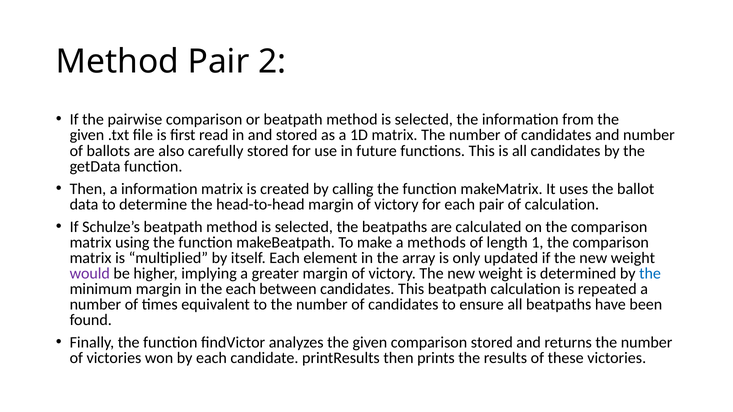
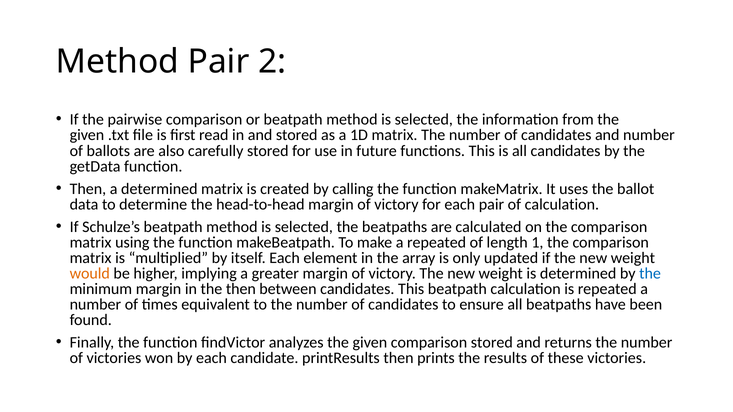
a information: information -> determined
a methods: methods -> repeated
would colour: purple -> orange
the each: each -> then
